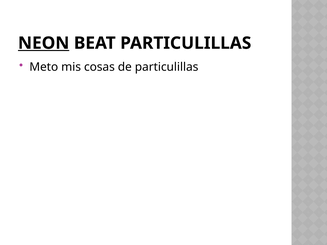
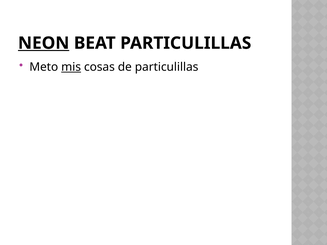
mis underline: none -> present
